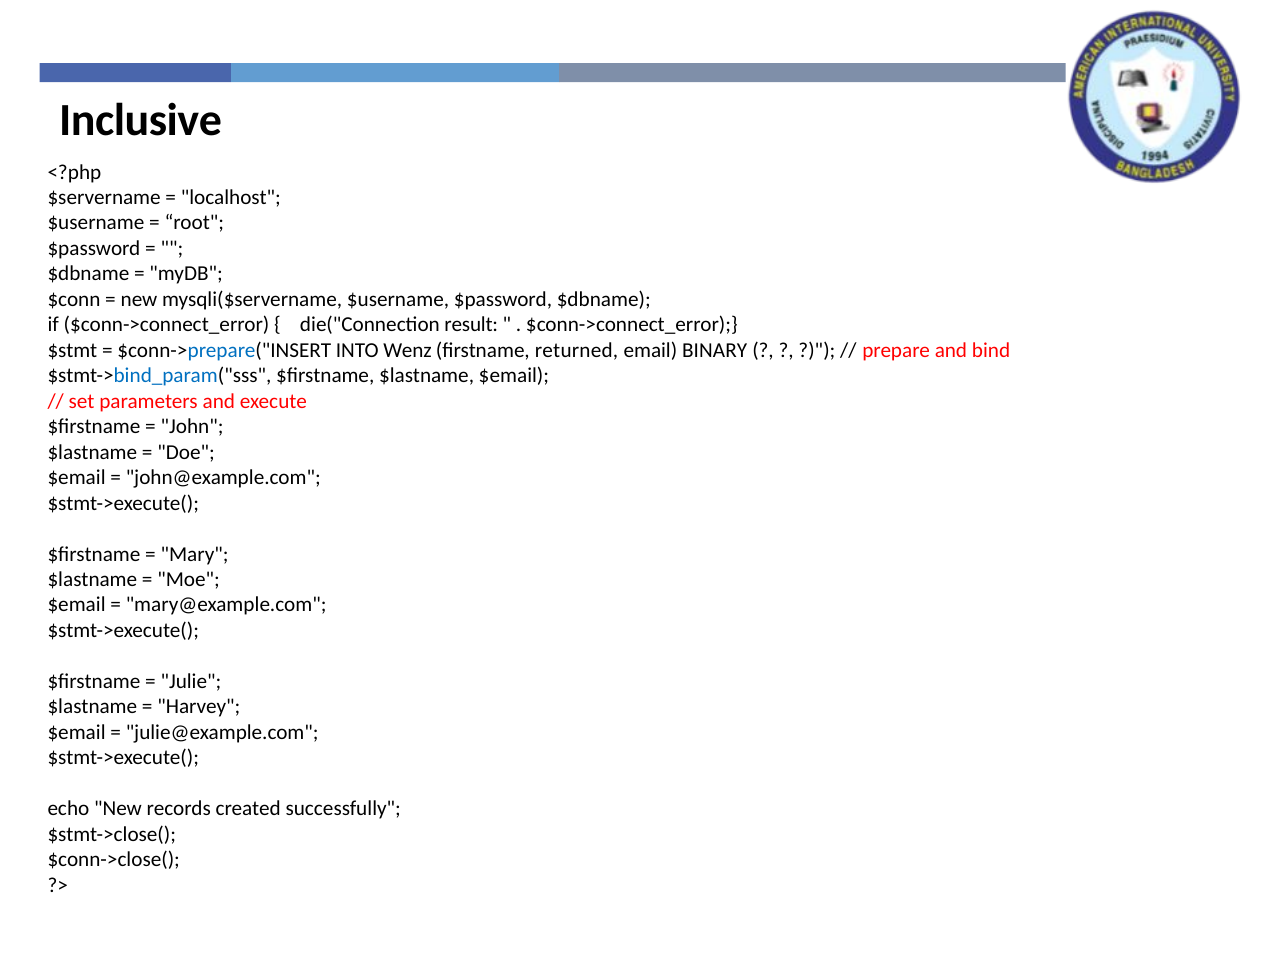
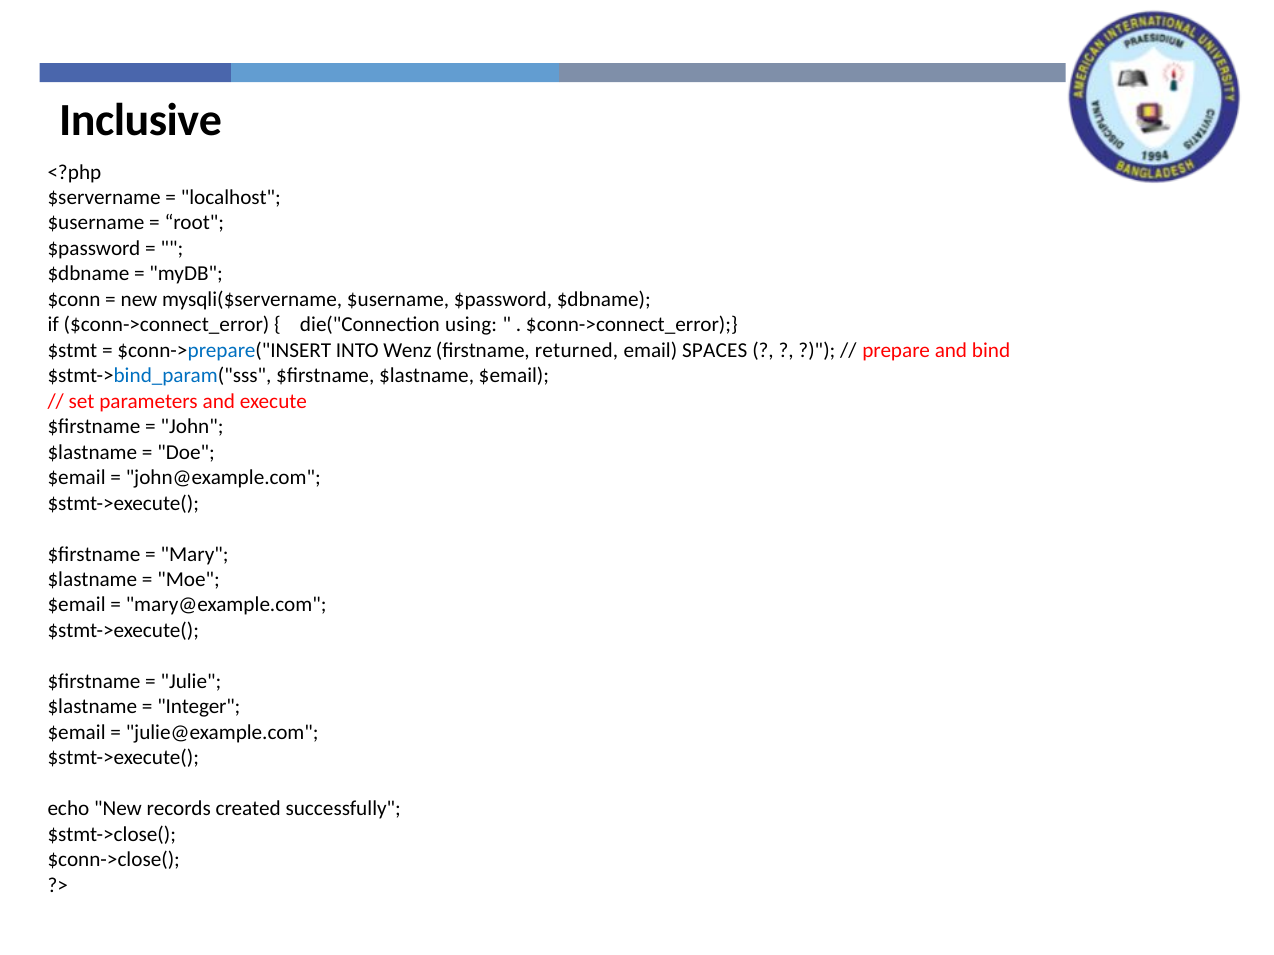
result: result -> using
BINARY: BINARY -> SPACES
Harvey: Harvey -> Integer
